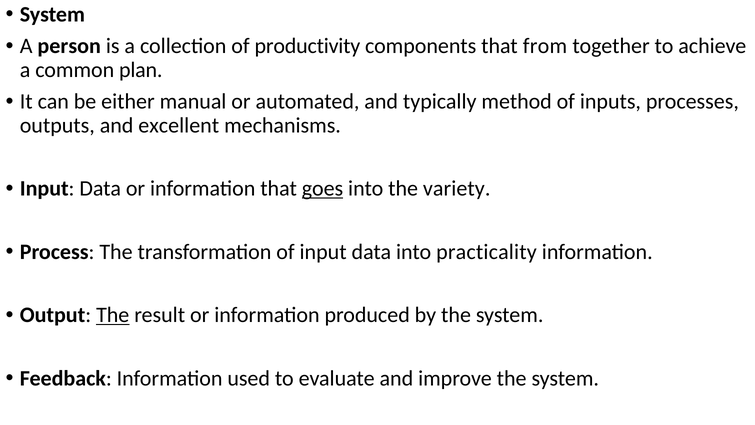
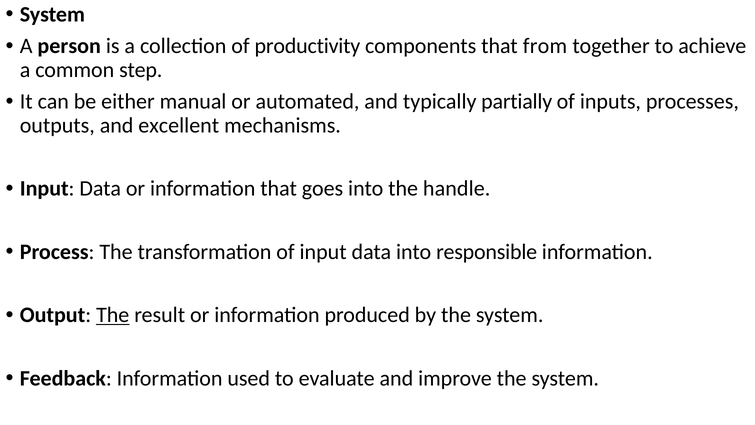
plan: plan -> step
method: method -> partially
goes underline: present -> none
variety: variety -> handle
practicality: practicality -> responsible
